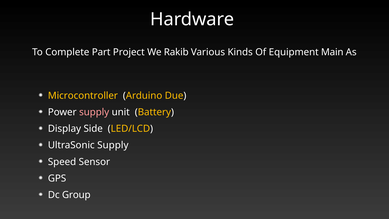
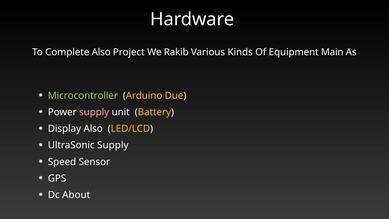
Complete Part: Part -> Also
Microcontroller colour: yellow -> light green
Display Side: Side -> Also
Group: Group -> About
